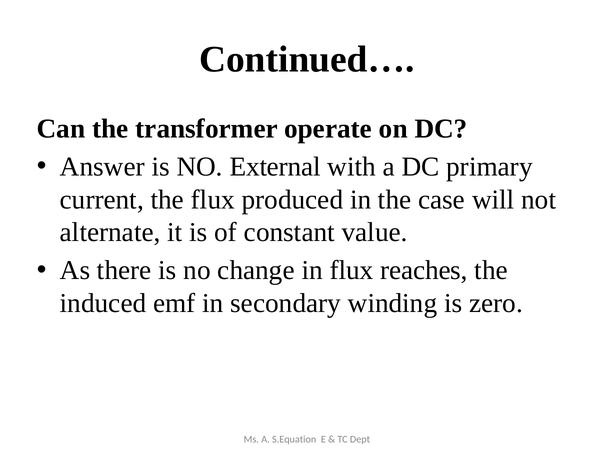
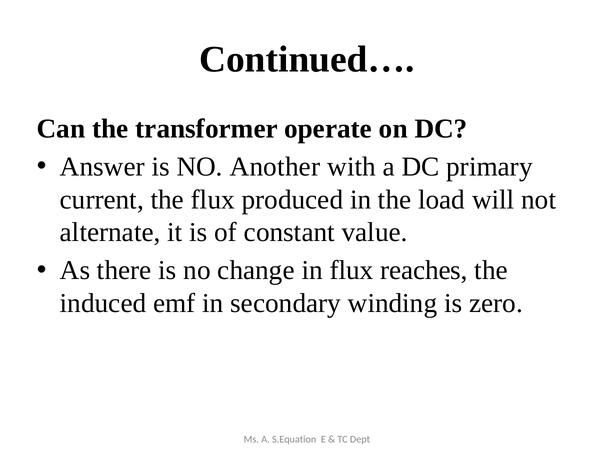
External: External -> Another
case: case -> load
